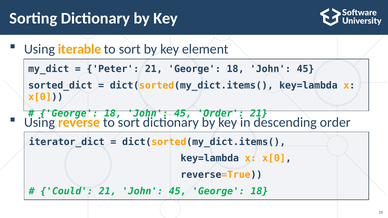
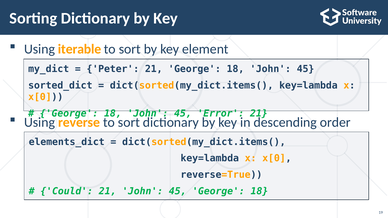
45 Order: Order -> Error
iterator_dict: iterator_dict -> elements_dict
